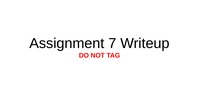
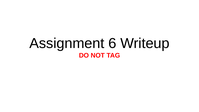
7: 7 -> 6
